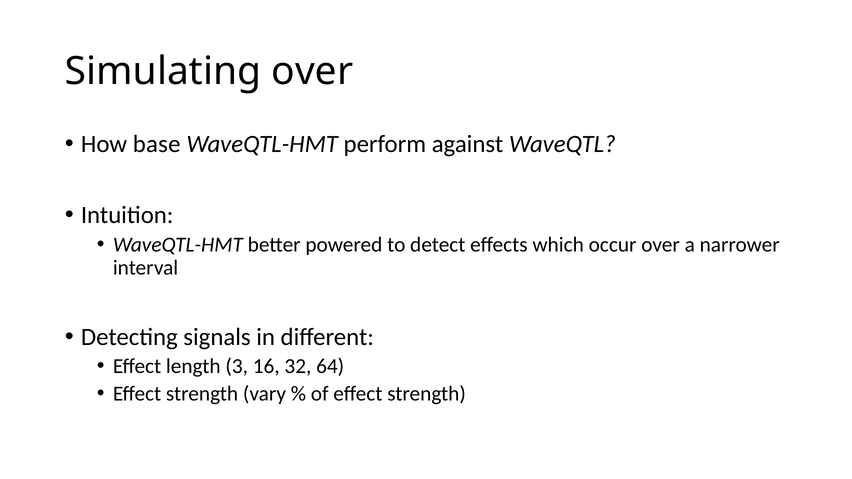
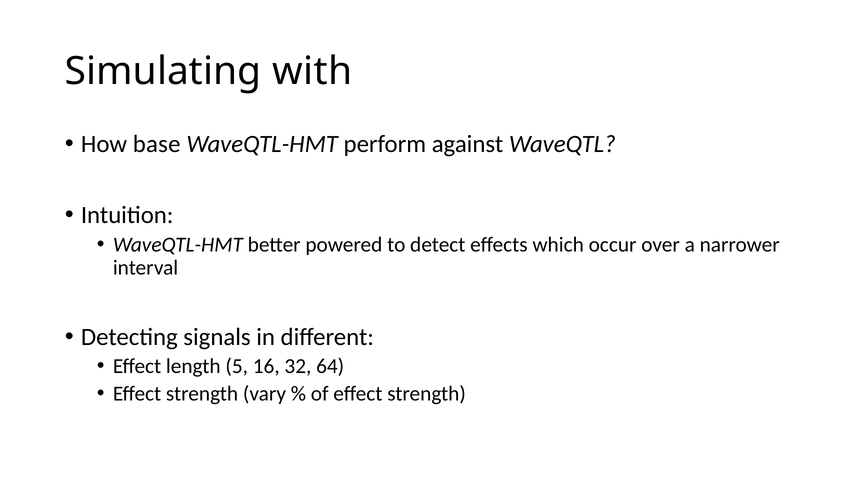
Simulating over: over -> with
3: 3 -> 5
